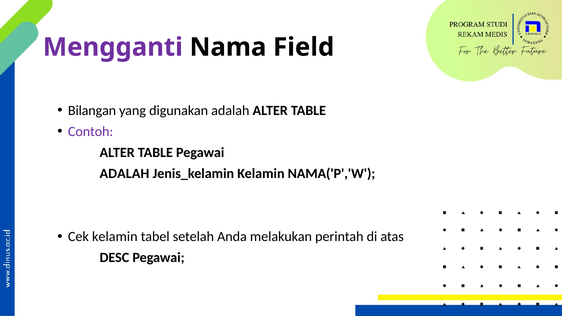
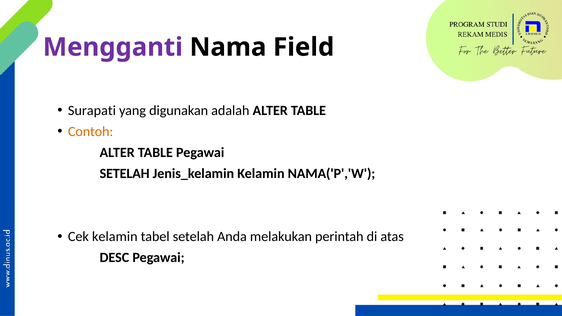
Bilangan: Bilangan -> Surapati
Contoh colour: purple -> orange
ADALAH at (124, 174): ADALAH -> SETELAH
